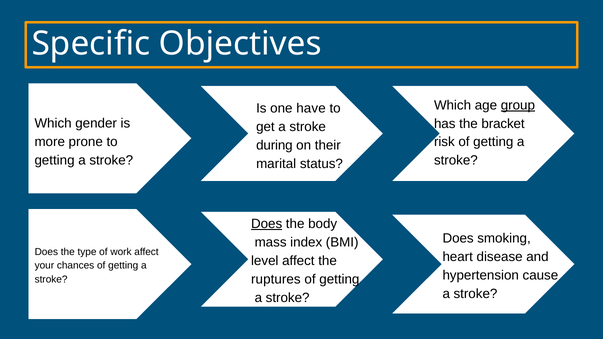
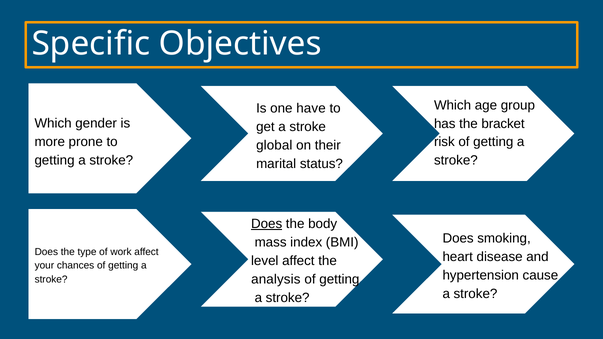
group underline: present -> none
during: during -> global
ruptures: ruptures -> analysis
